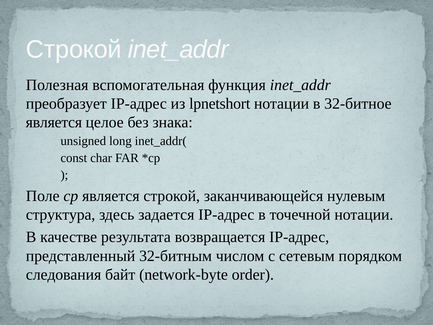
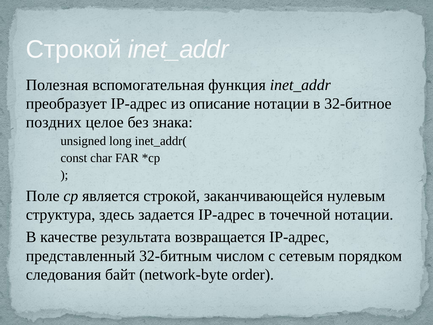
lpnetshort: lpnetshort -> описание
является at (54, 122): является -> поздних
